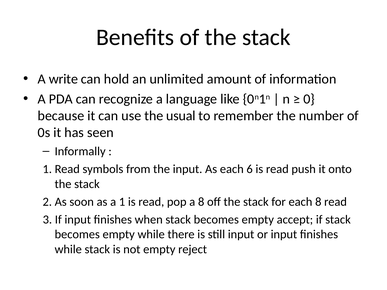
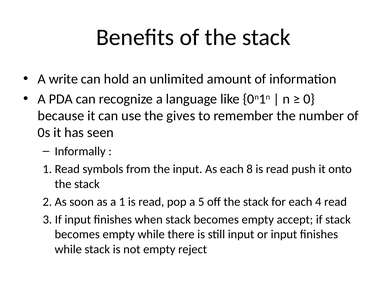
usual: usual -> gives
6: 6 -> 8
a 8: 8 -> 5
each 8: 8 -> 4
